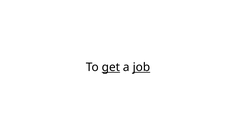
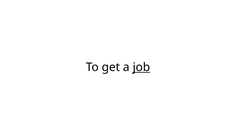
get underline: present -> none
